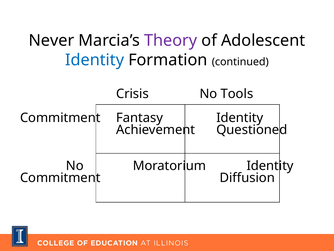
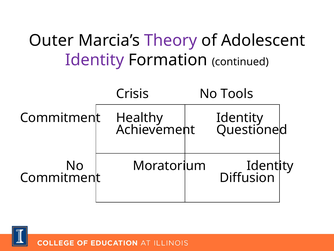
Never: Never -> Outer
Identity at (95, 60) colour: blue -> purple
Fantasy: Fantasy -> Healthy
